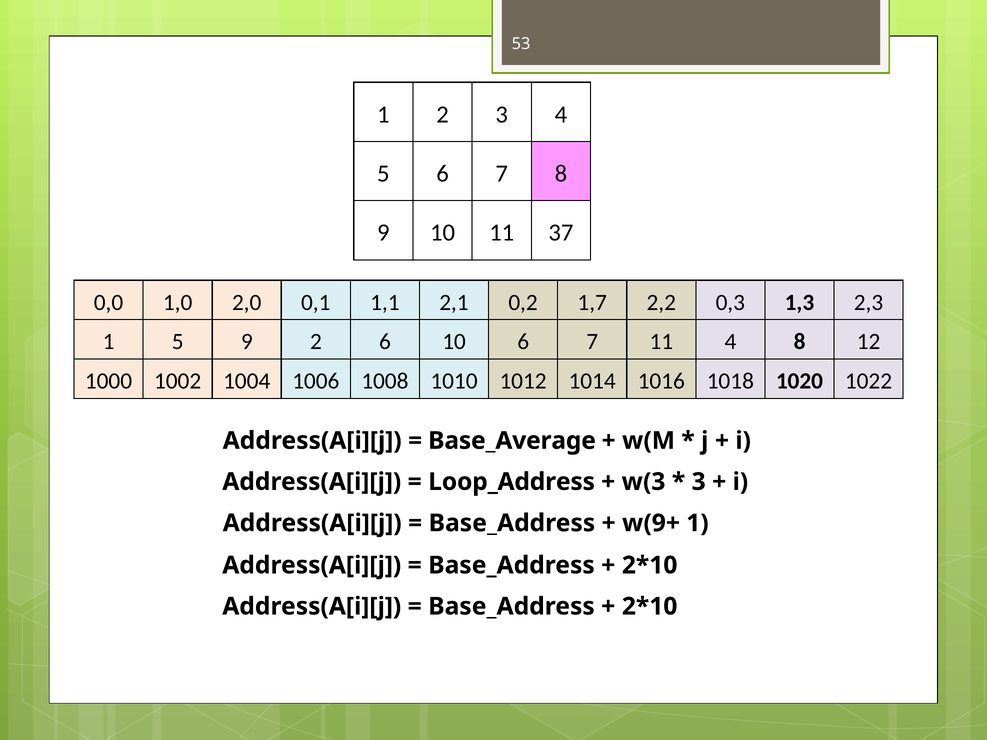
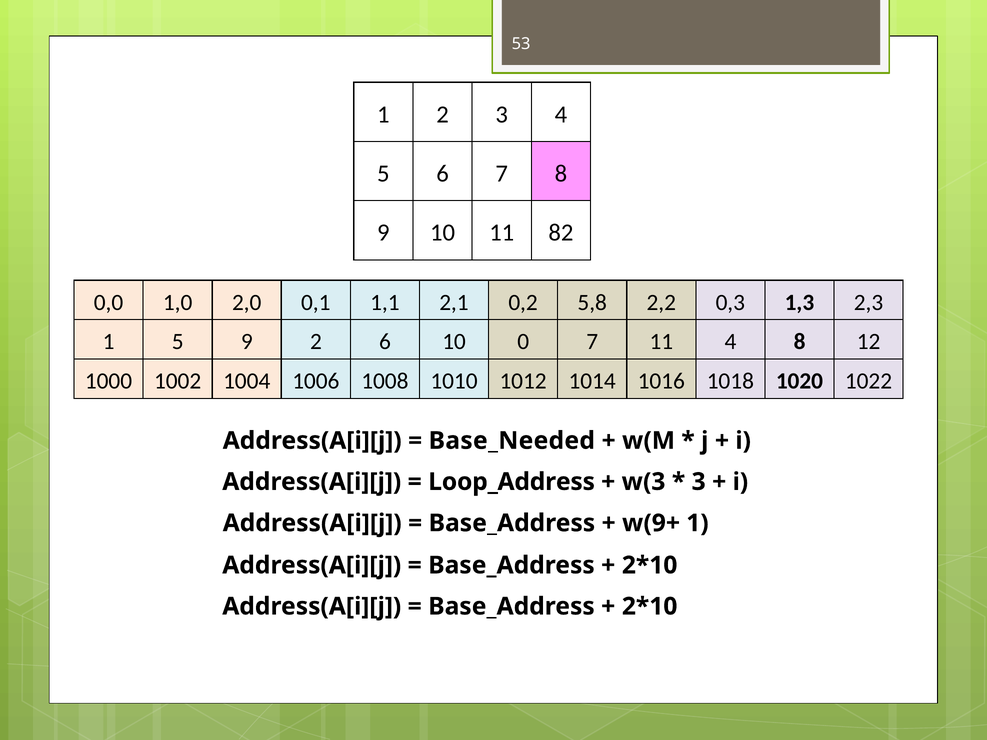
37: 37 -> 82
1,7: 1,7 -> 5,8
10 6: 6 -> 0
Base_Average: Base_Average -> Base_Needed
